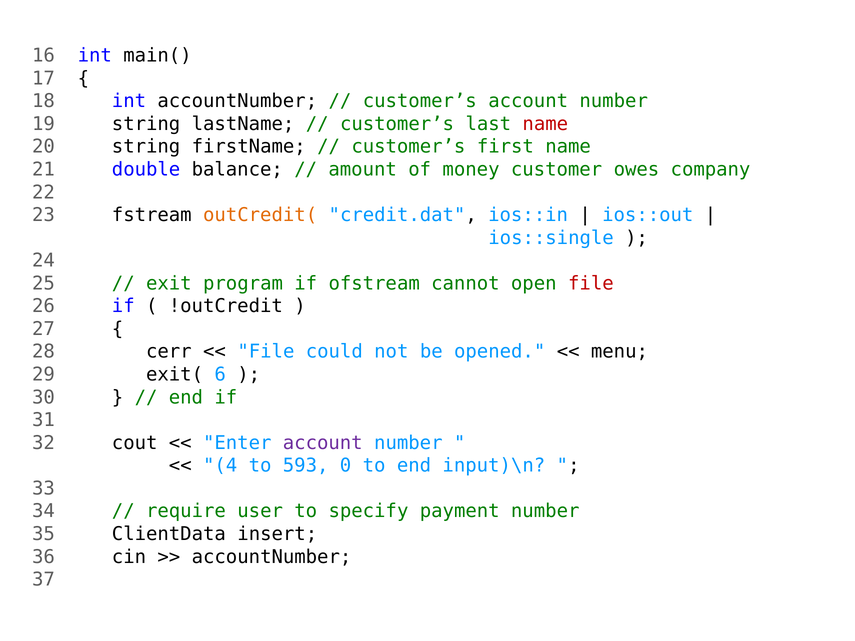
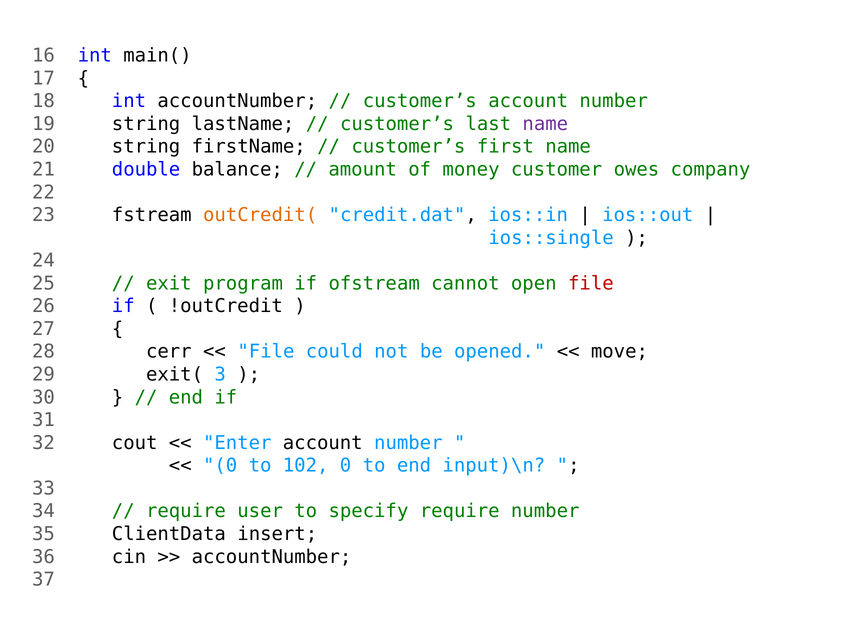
name at (545, 124) colour: red -> purple
menu: menu -> move
6: 6 -> 3
account at (323, 443) colour: purple -> black
4 at (220, 466): 4 -> 0
593: 593 -> 102
specify payment: payment -> require
